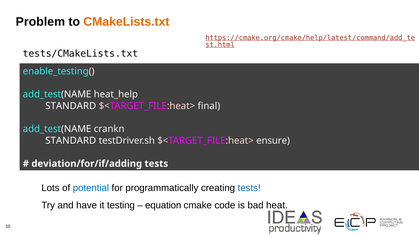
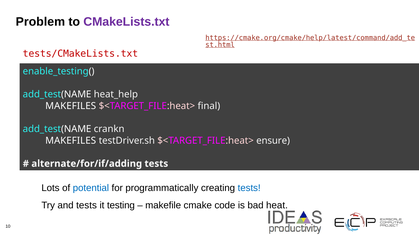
CMakeLists.txt colour: orange -> purple
tests/CMakeLists.txt colour: black -> red
STANDARD at (71, 106): STANDARD -> MAKEFILES
STANDARD at (71, 140): STANDARD -> MAKEFILES
deviation/for/if/adding: deviation/for/if/adding -> alternate/for/if/adding
and have: have -> tests
equation: equation -> makefile
